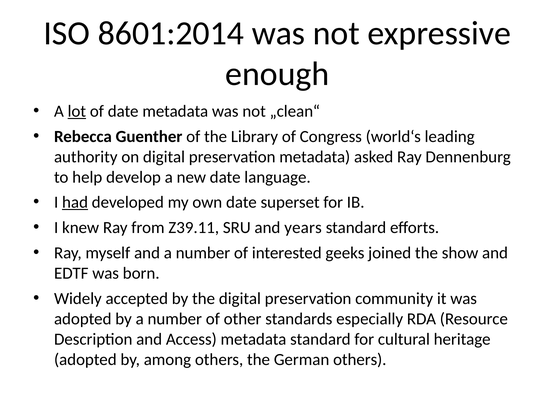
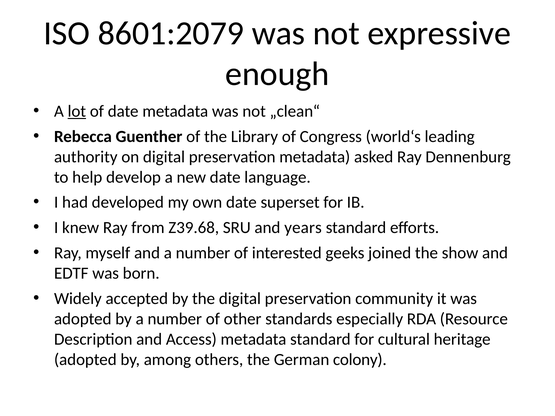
8601:2014: 8601:2014 -> 8601:2079
had underline: present -> none
Z39.11: Z39.11 -> Z39.68
German others: others -> colony
